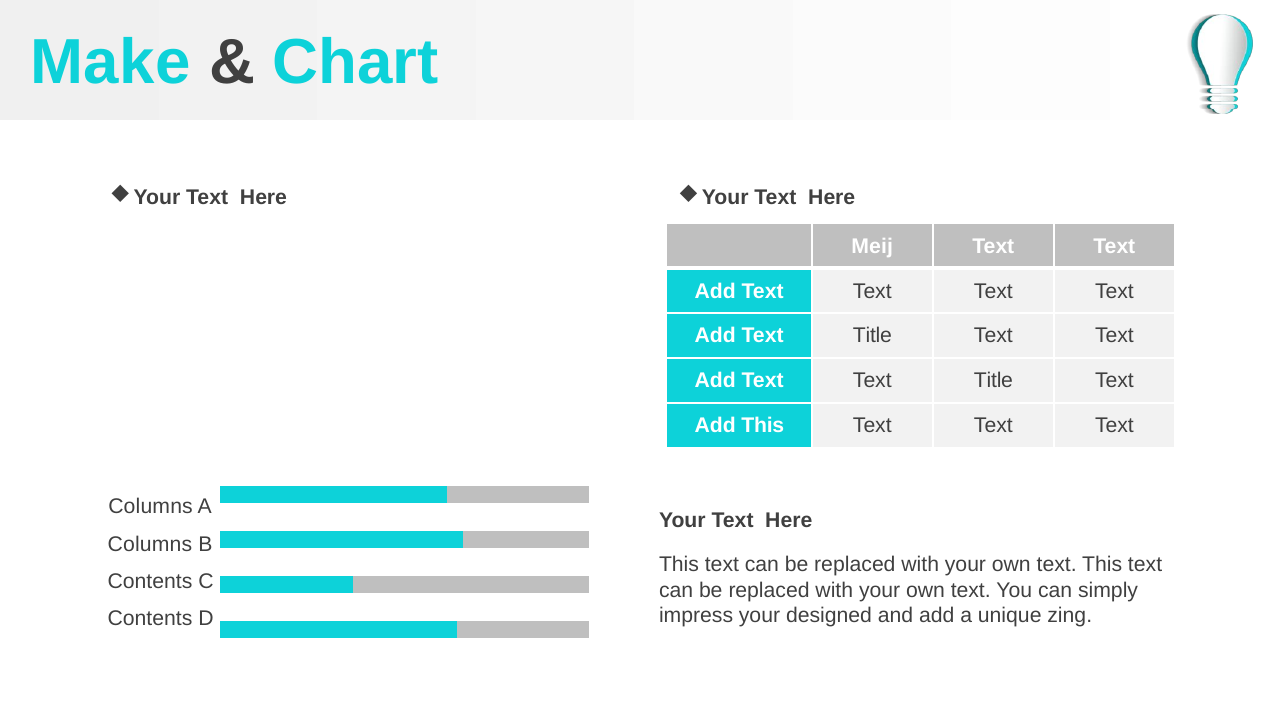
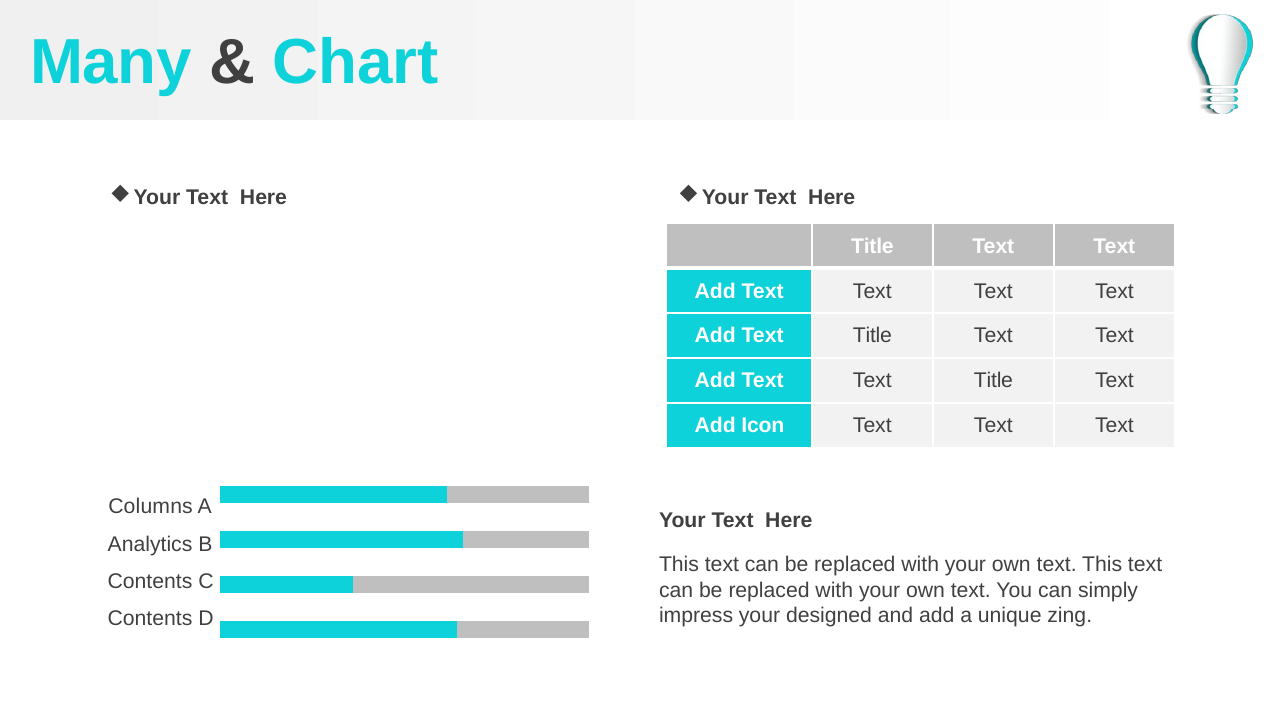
Make: Make -> Many
Meij at (872, 246): Meij -> Title
Add This: This -> Icon
Columns at (150, 544): Columns -> Analytics
